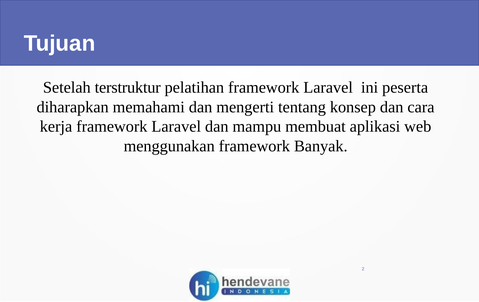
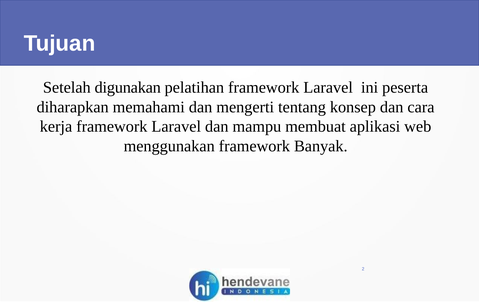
terstruktur: terstruktur -> digunakan
